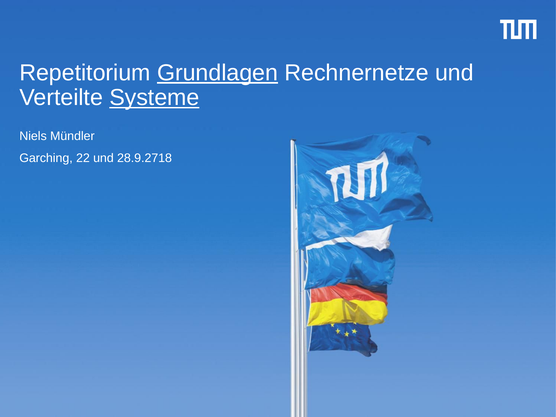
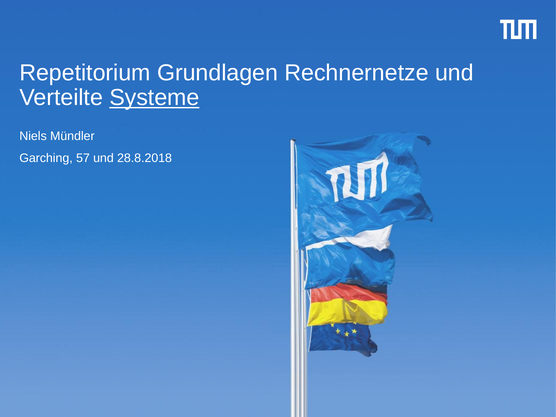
Grundlagen underline: present -> none
22: 22 -> 57
28.9.2718: 28.9.2718 -> 28.8.2018
